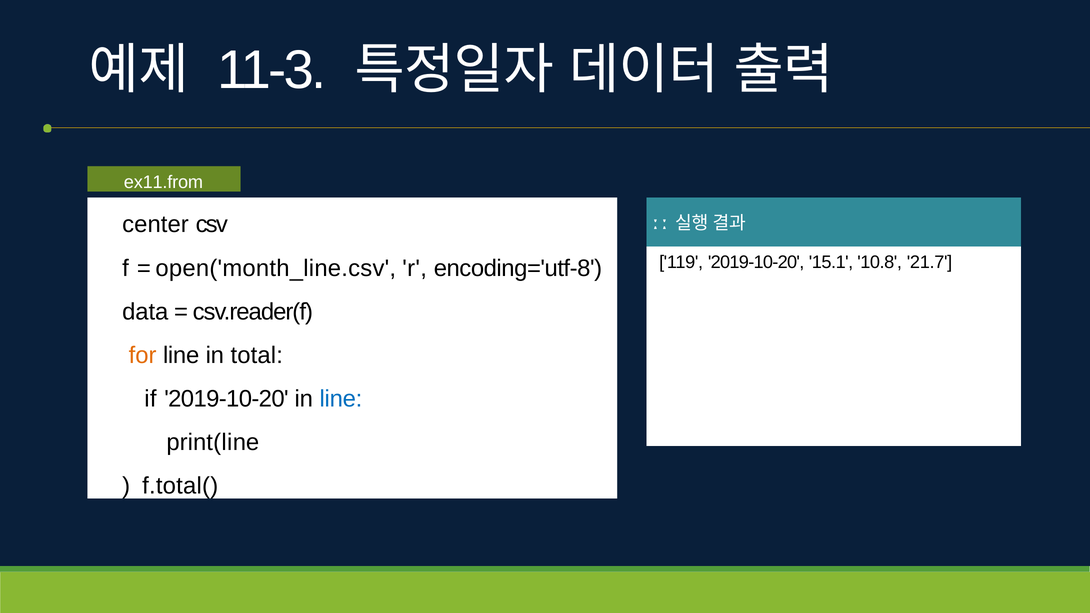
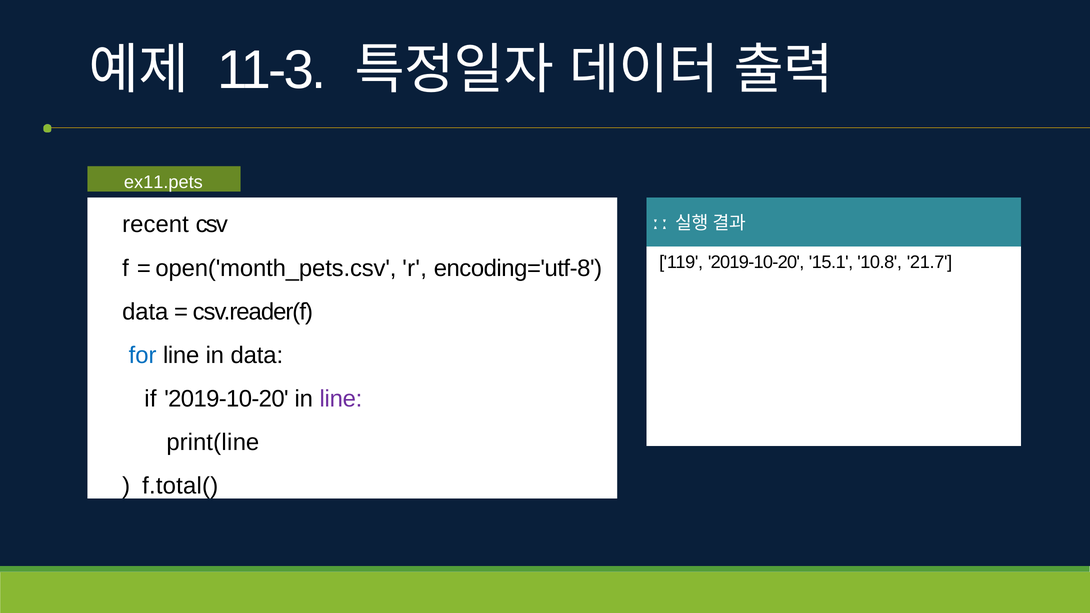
ex11.from: ex11.from -> ex11.pets
center: center -> recent
open('month_line.csv: open('month_line.csv -> open('month_pets.csv
for colour: orange -> blue
in total: total -> data
line at (341, 399) colour: blue -> purple
